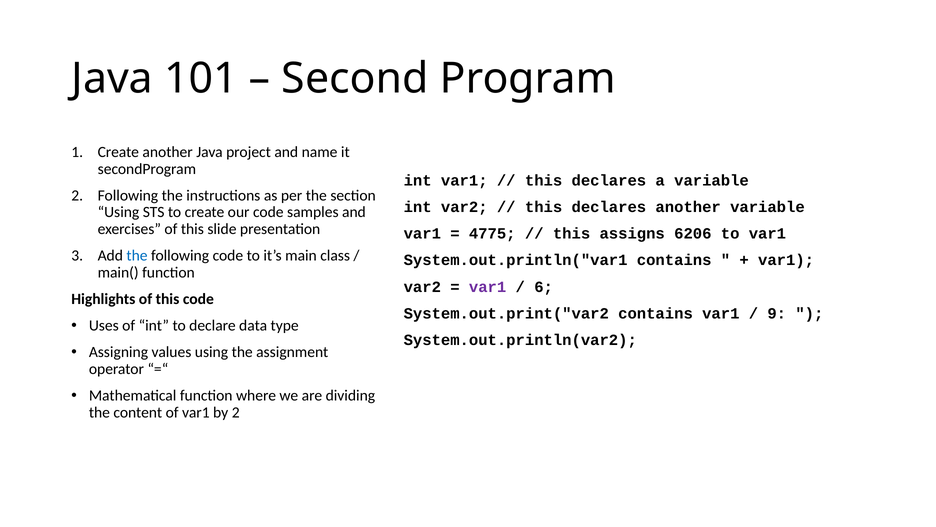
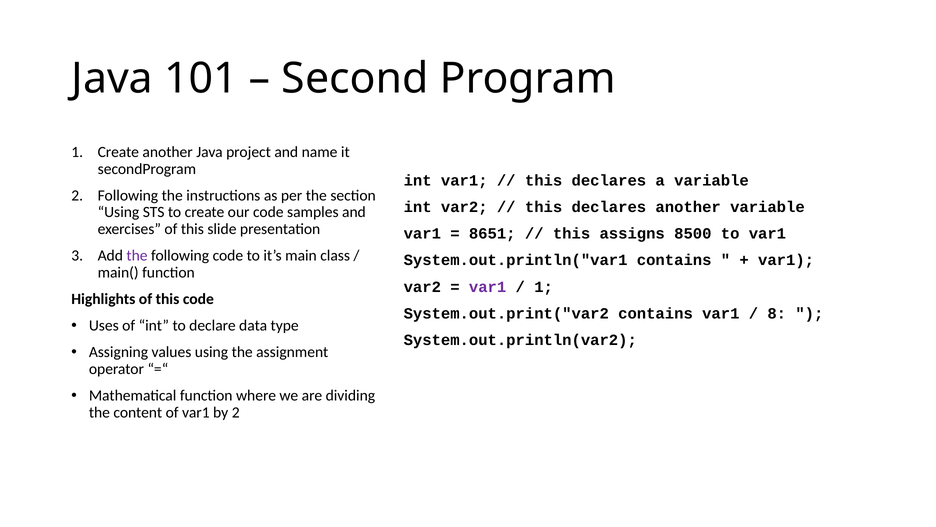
4775: 4775 -> 8651
6206: 6206 -> 8500
the at (137, 256) colour: blue -> purple
6 at (544, 287): 6 -> 1
9: 9 -> 8
